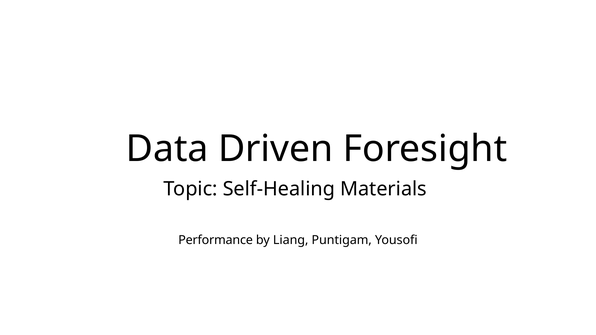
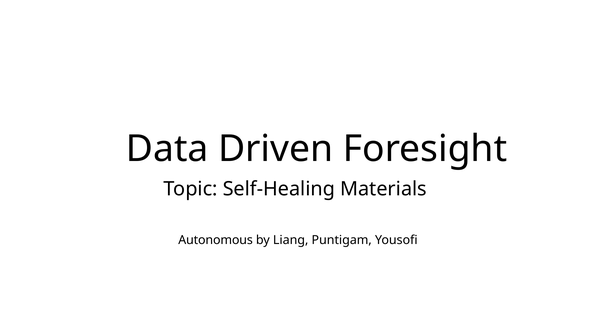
Performance: Performance -> Autonomous
